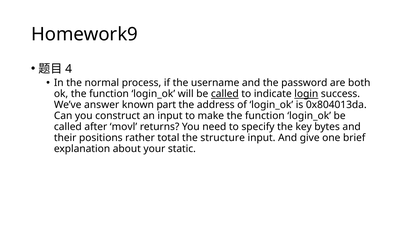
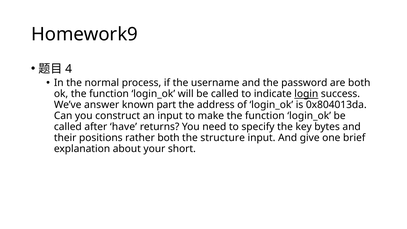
called at (225, 94) underline: present -> none
movl: movl -> have
rather total: total -> both
static: static -> short
